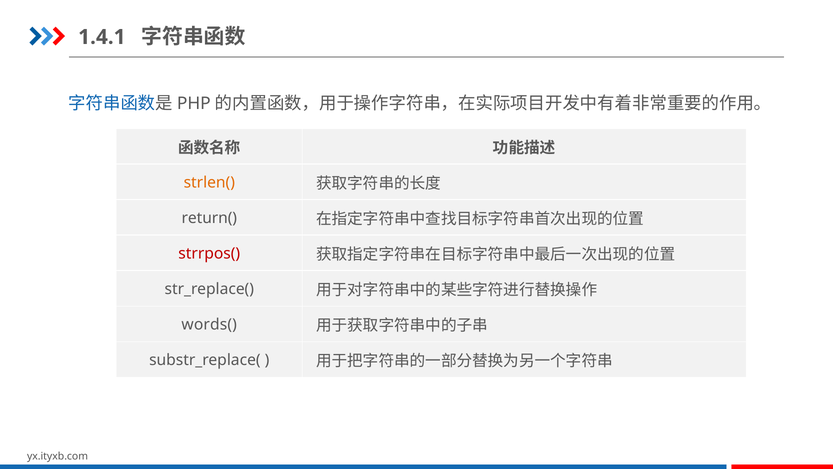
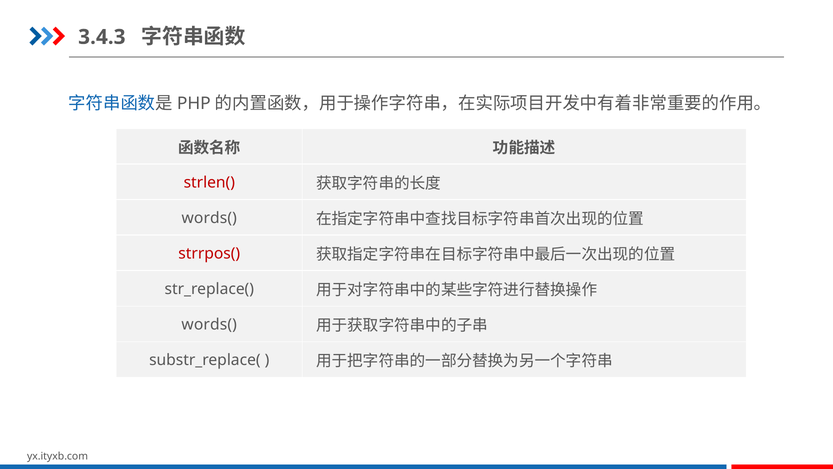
1.4.1: 1.4.1 -> 3.4.3
strlen( colour: orange -> red
return( at (209, 218): return( -> words(
